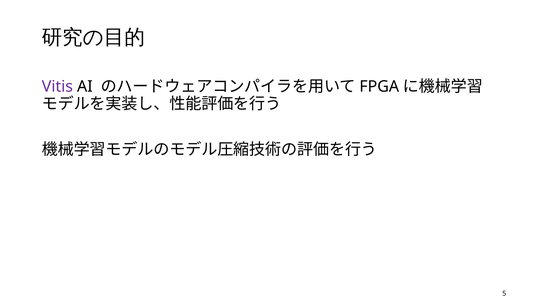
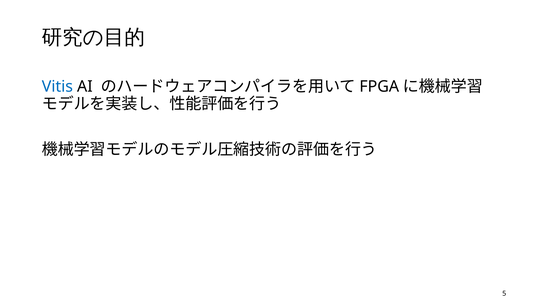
Vitis colour: purple -> blue
